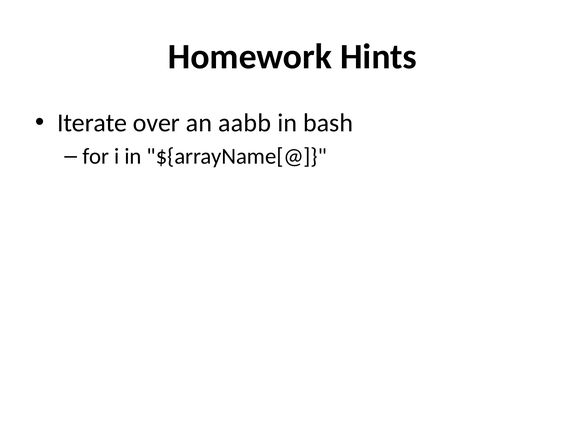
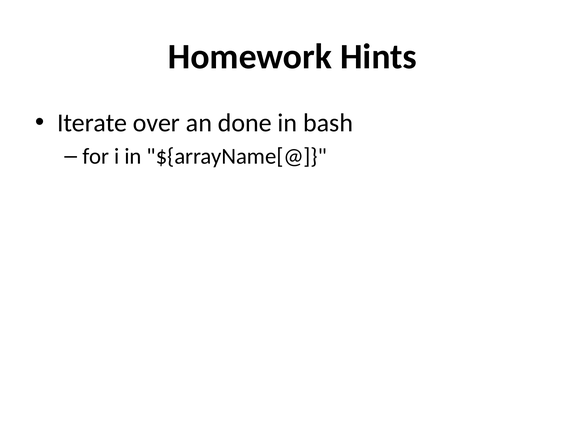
aabb: aabb -> done
